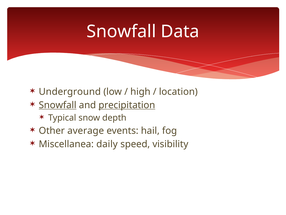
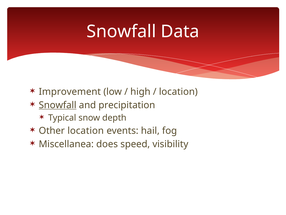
Underground: Underground -> Improvement
precipitation underline: present -> none
Other average: average -> location
daily: daily -> does
